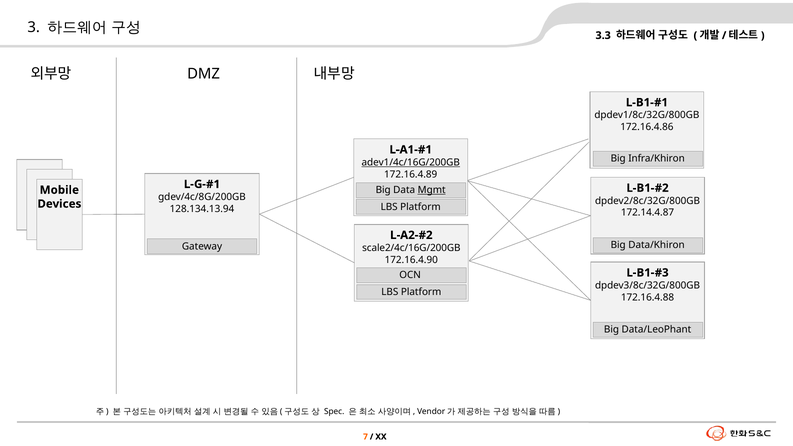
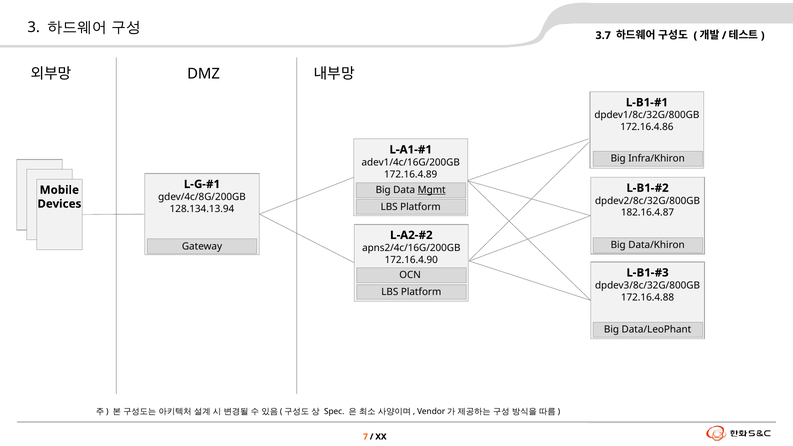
3.3: 3.3 -> 3.7
adev1/4c/16G/200GB underline: present -> none
172.14.4.87: 172.14.4.87 -> 182.16.4.87
scale2/4c/16G/200GB: scale2/4c/16G/200GB -> apns2/4c/16G/200GB
